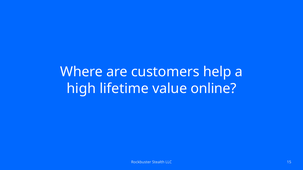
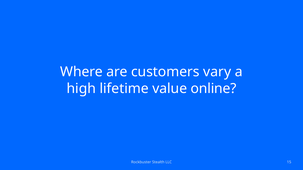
help: help -> vary
